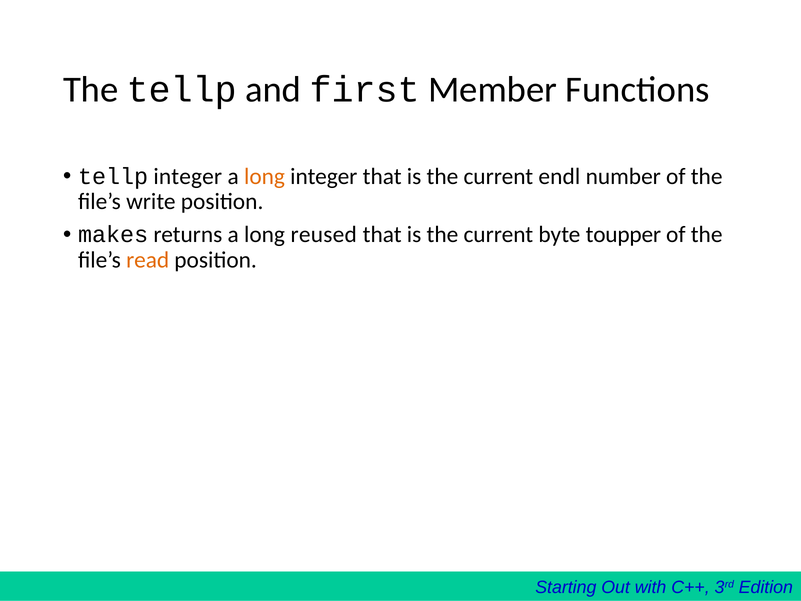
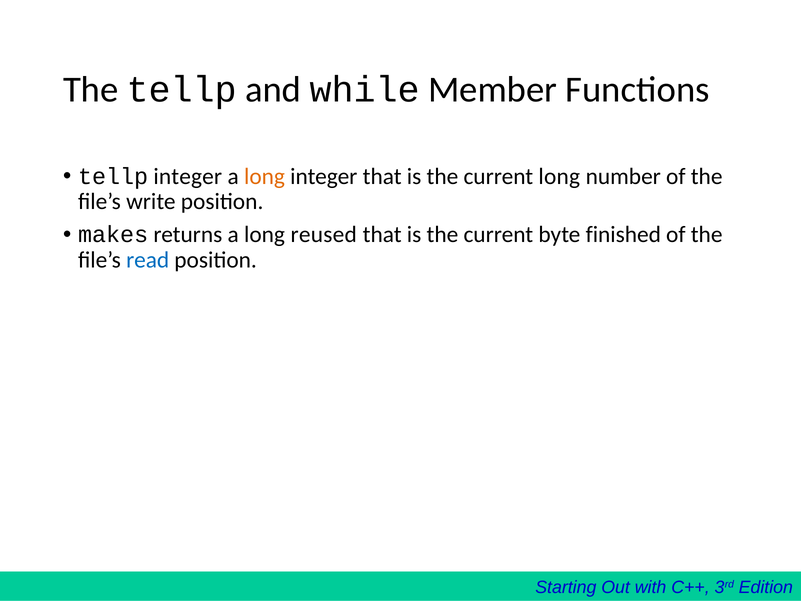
first: first -> while
current endl: endl -> long
toupper: toupper -> finished
read colour: orange -> blue
